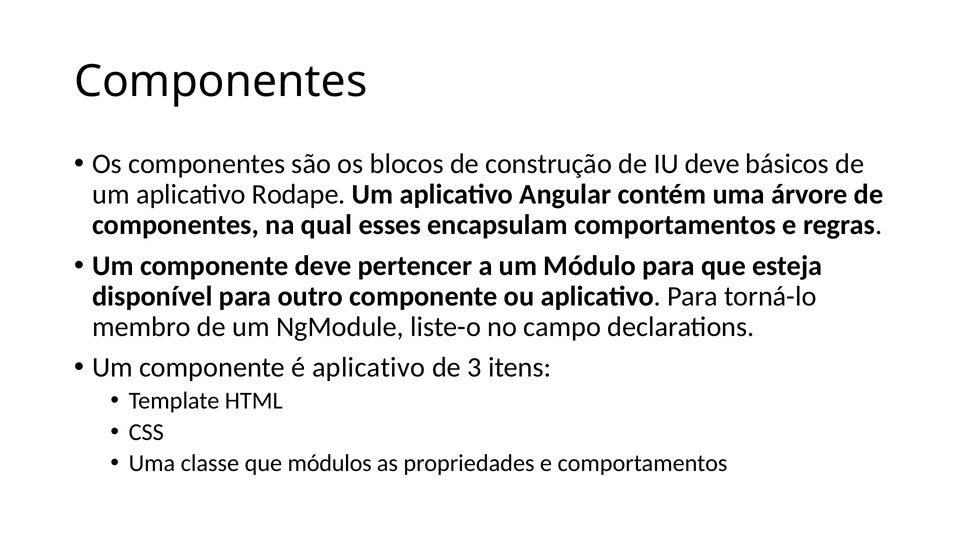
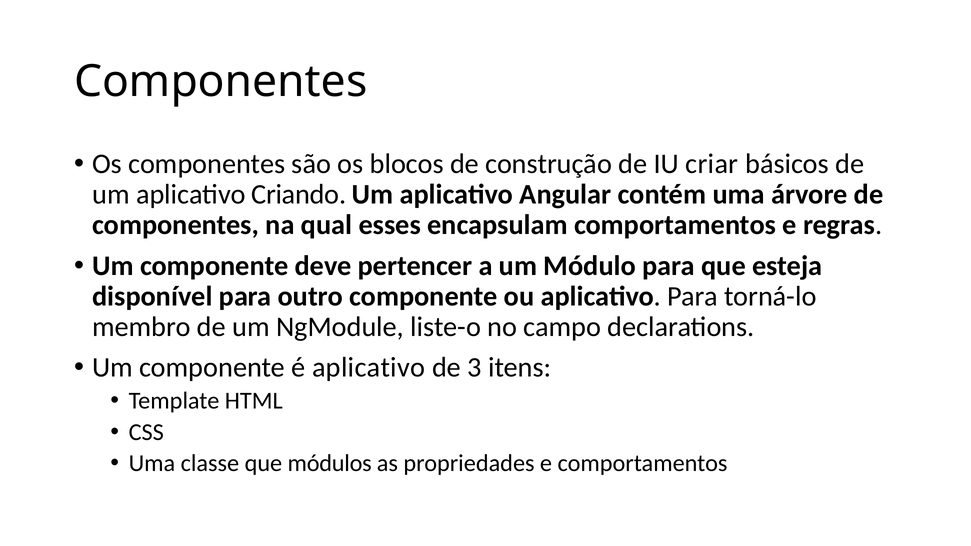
IU deve: deve -> criar
Rodape: Rodape -> Criando
